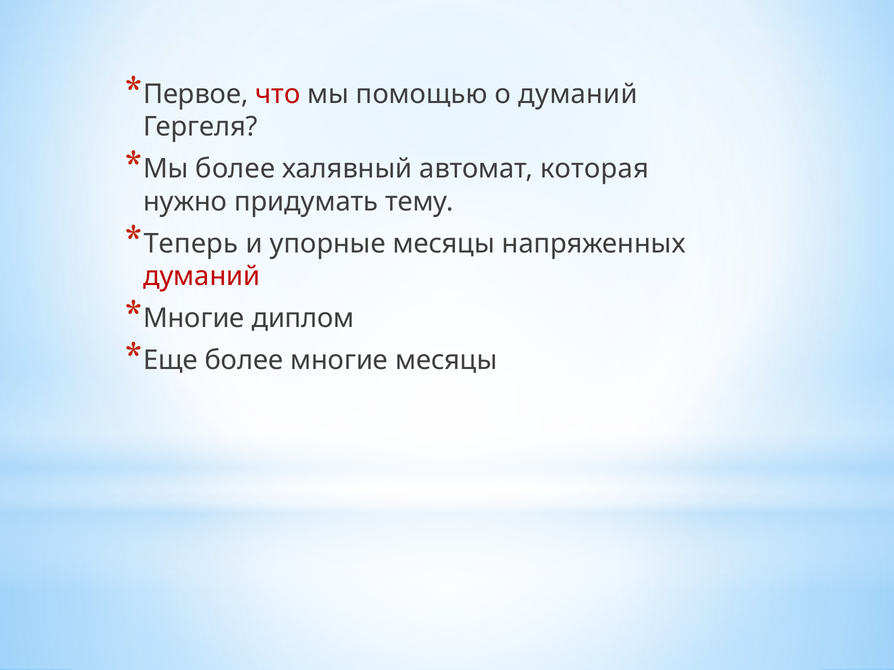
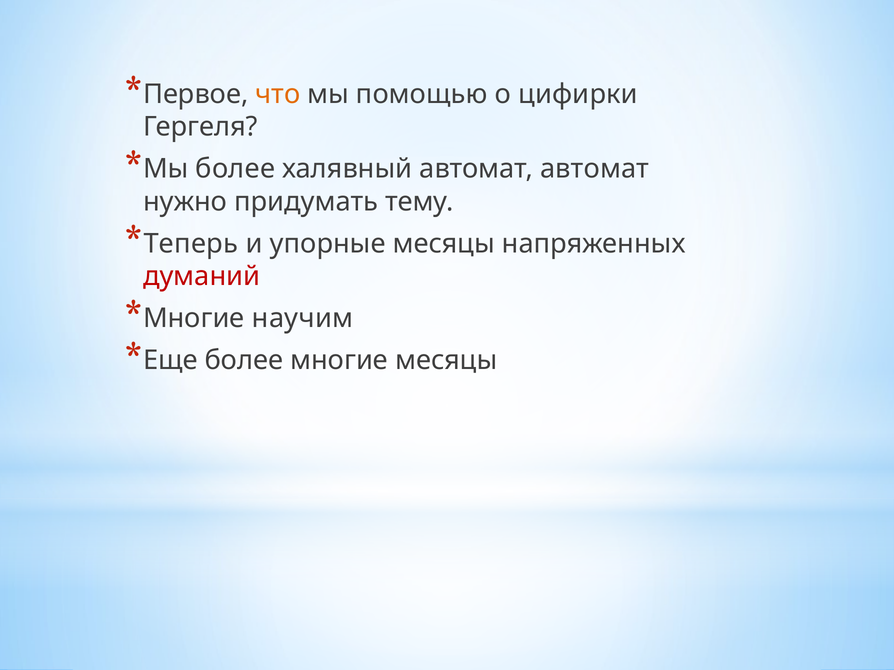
что colour: red -> orange
о думаний: думаний -> цифирки
автомат которая: которая -> автомат
диплом: диплом -> научим
